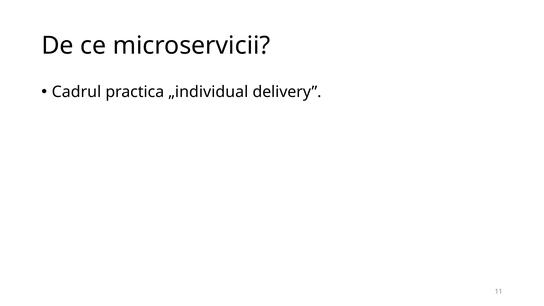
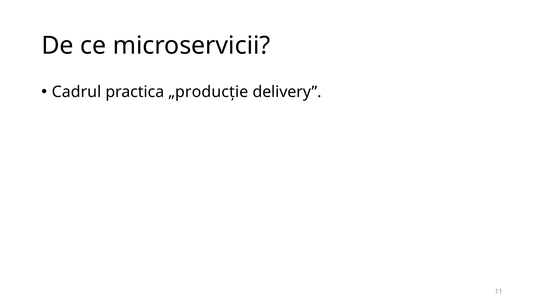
„individual: „individual -> „producție
